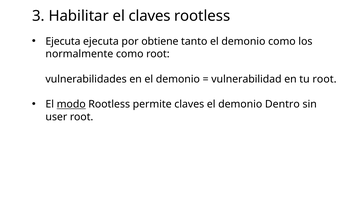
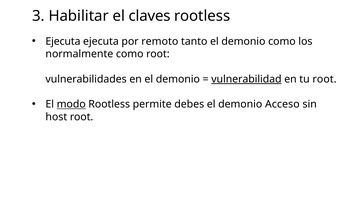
obtiene: obtiene -> remoto
vulnerabilidad underline: none -> present
permite claves: claves -> debes
Dentro: Dentro -> Acceso
user: user -> host
